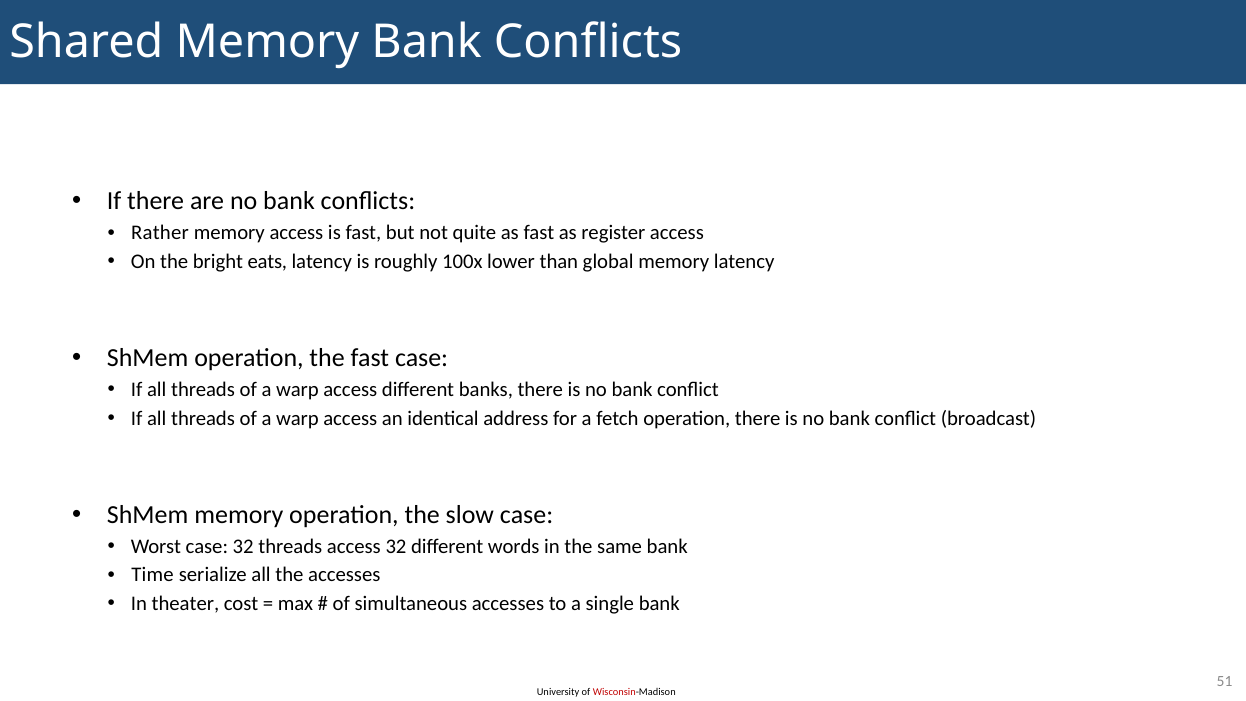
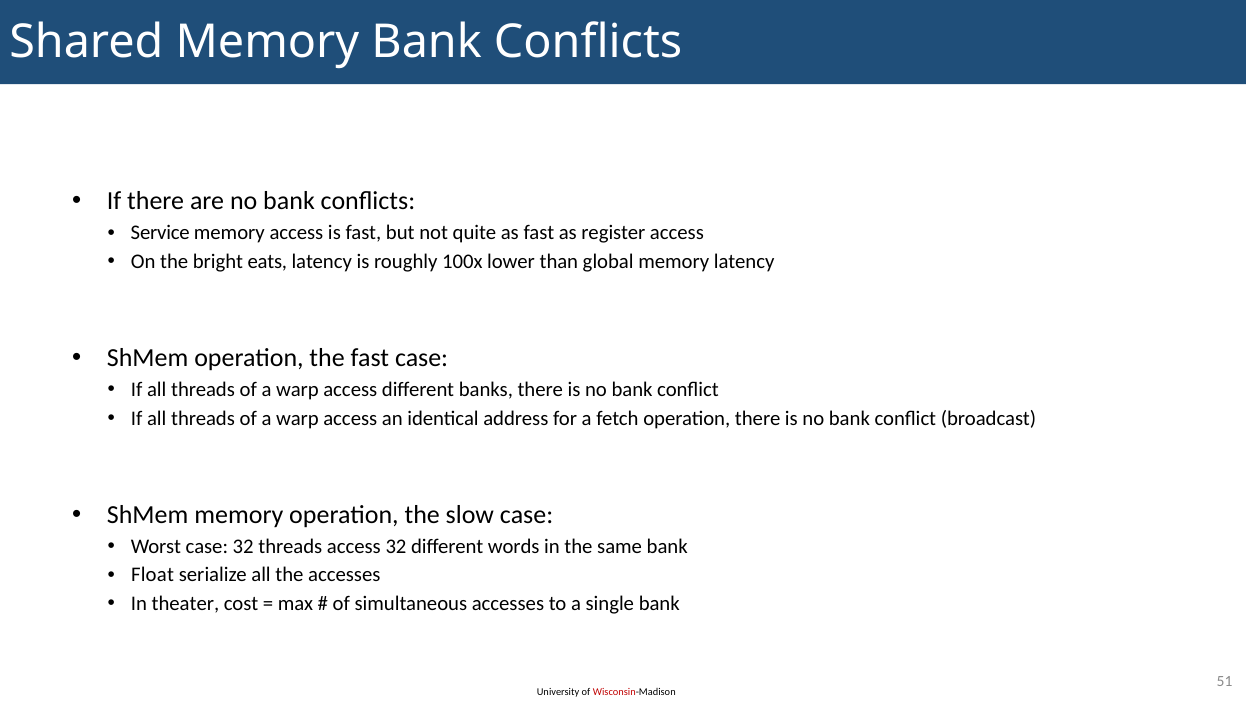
Rather: Rather -> Service
Time: Time -> Float
